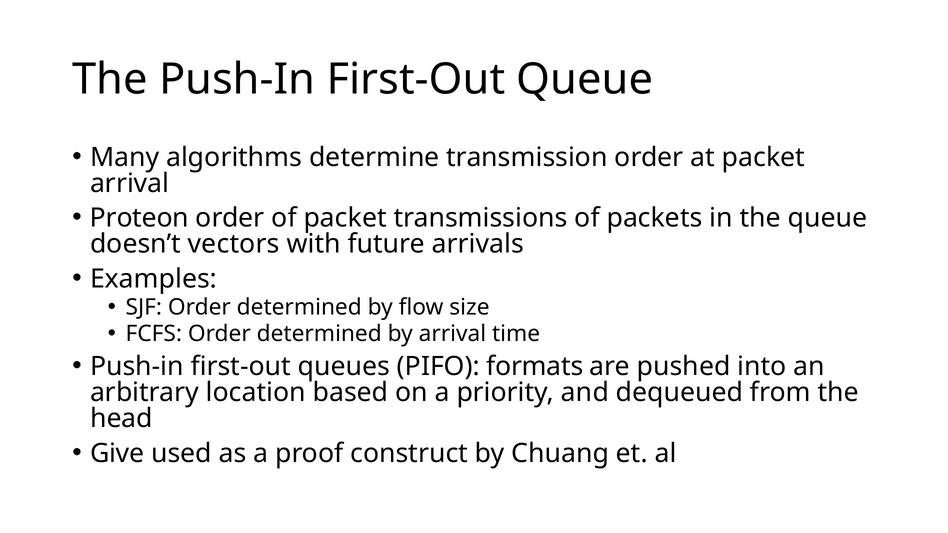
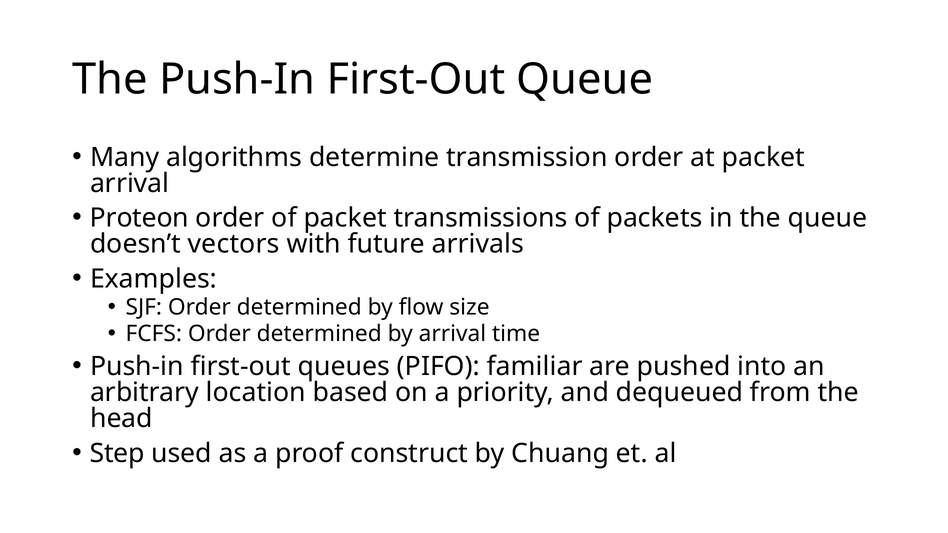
formats: formats -> familiar
Give: Give -> Step
